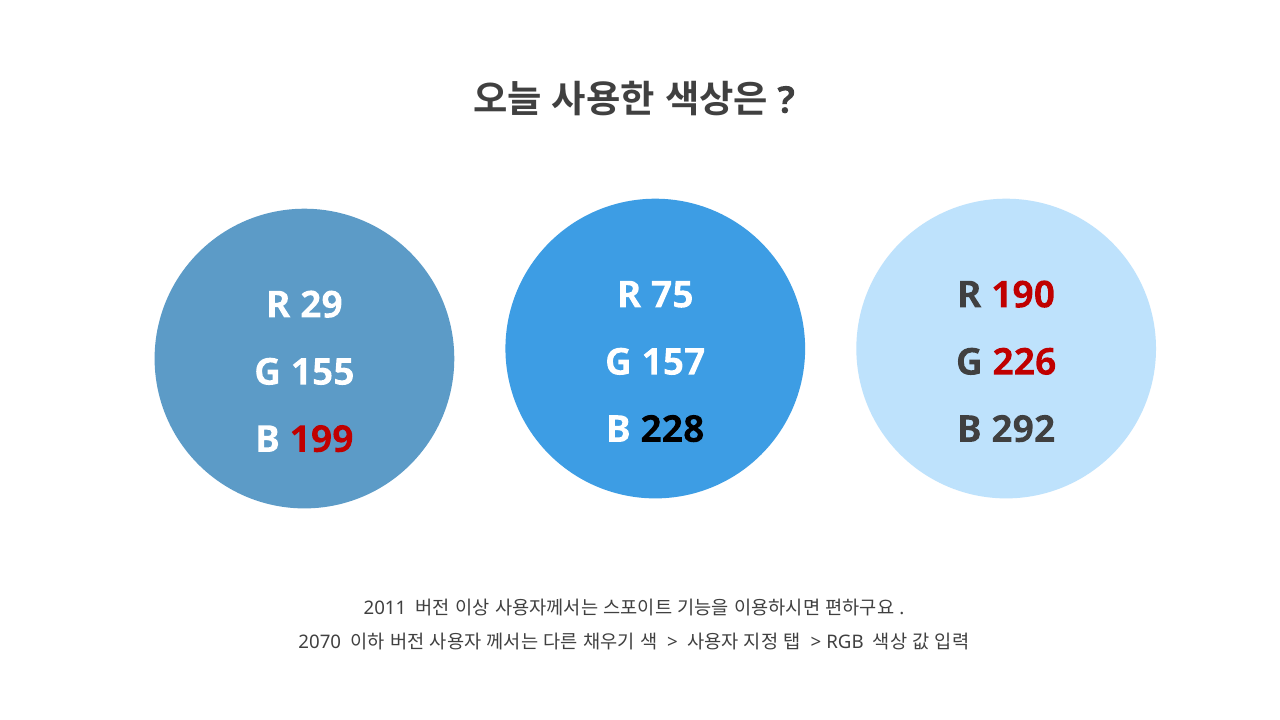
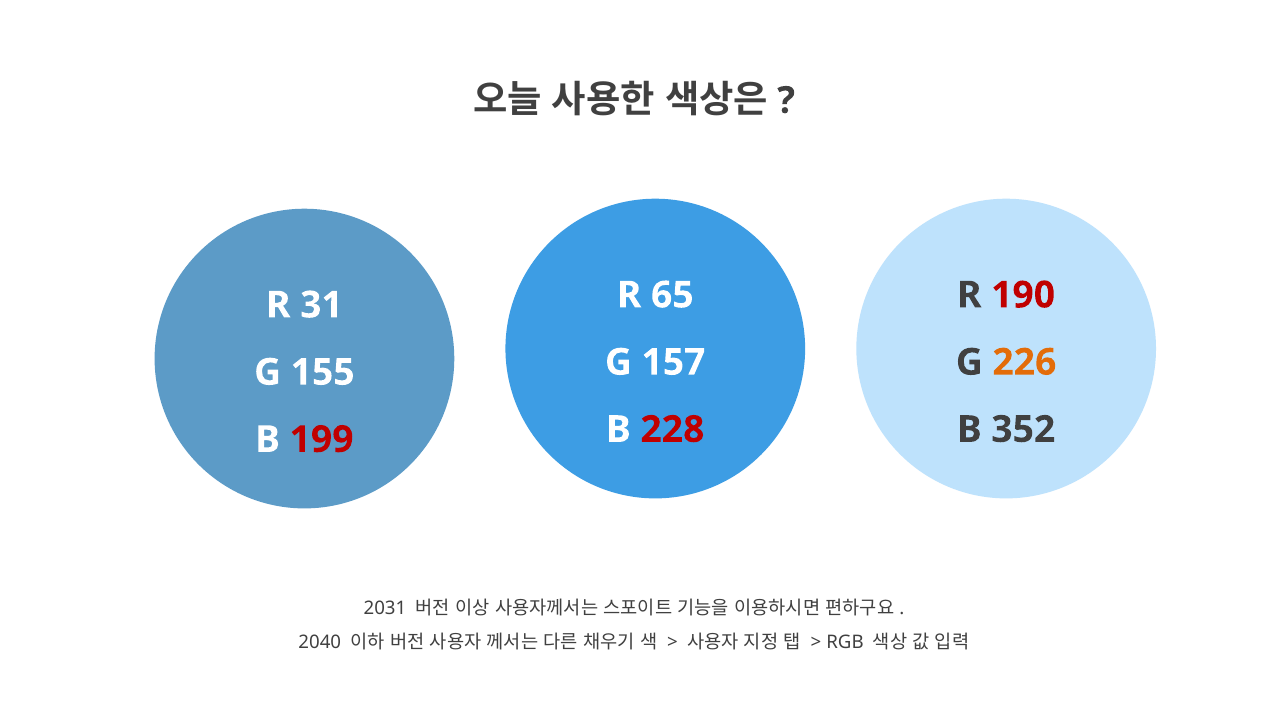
75: 75 -> 65
29: 29 -> 31
226 colour: red -> orange
228 colour: black -> red
292: 292 -> 352
2011: 2011 -> 2031
2070: 2070 -> 2040
